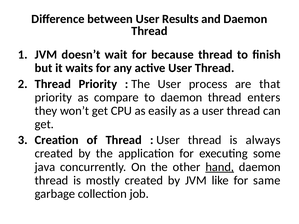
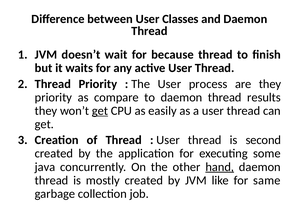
Results: Results -> Classes
are that: that -> they
enters: enters -> results
get at (100, 111) underline: none -> present
always: always -> second
